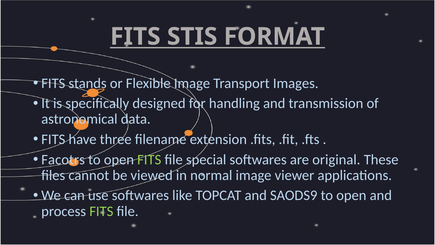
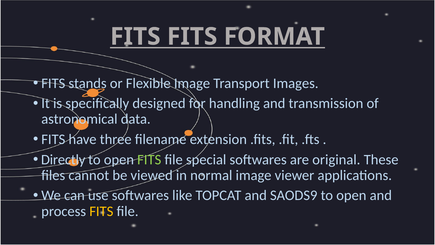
FITS STIS: STIS -> FITS
Facotrs: Facotrs -> Directly
FITS at (101, 211) colour: light green -> yellow
